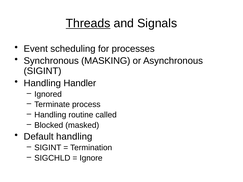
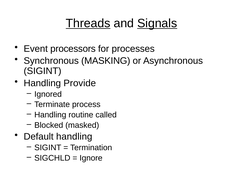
Signals underline: none -> present
scheduling: scheduling -> processors
Handler: Handler -> Provide
